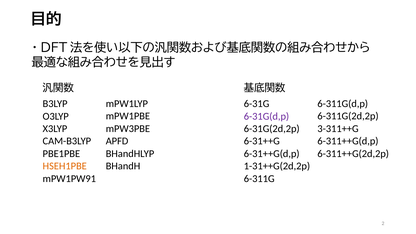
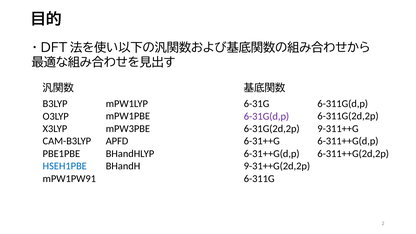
3-311++G: 3-311++G -> 9-311++G
HSEH1PBE colour: orange -> blue
1-31++G(2d,2p: 1-31++G(2d,2p -> 9-31++G(2d,2p
